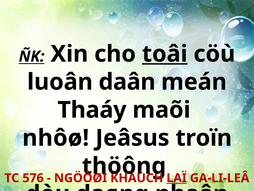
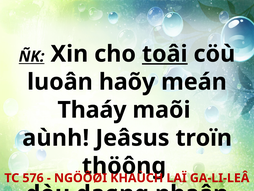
daân: daân -> haõy
nhôø: nhôø -> aùnh
LAÏ underline: present -> none
